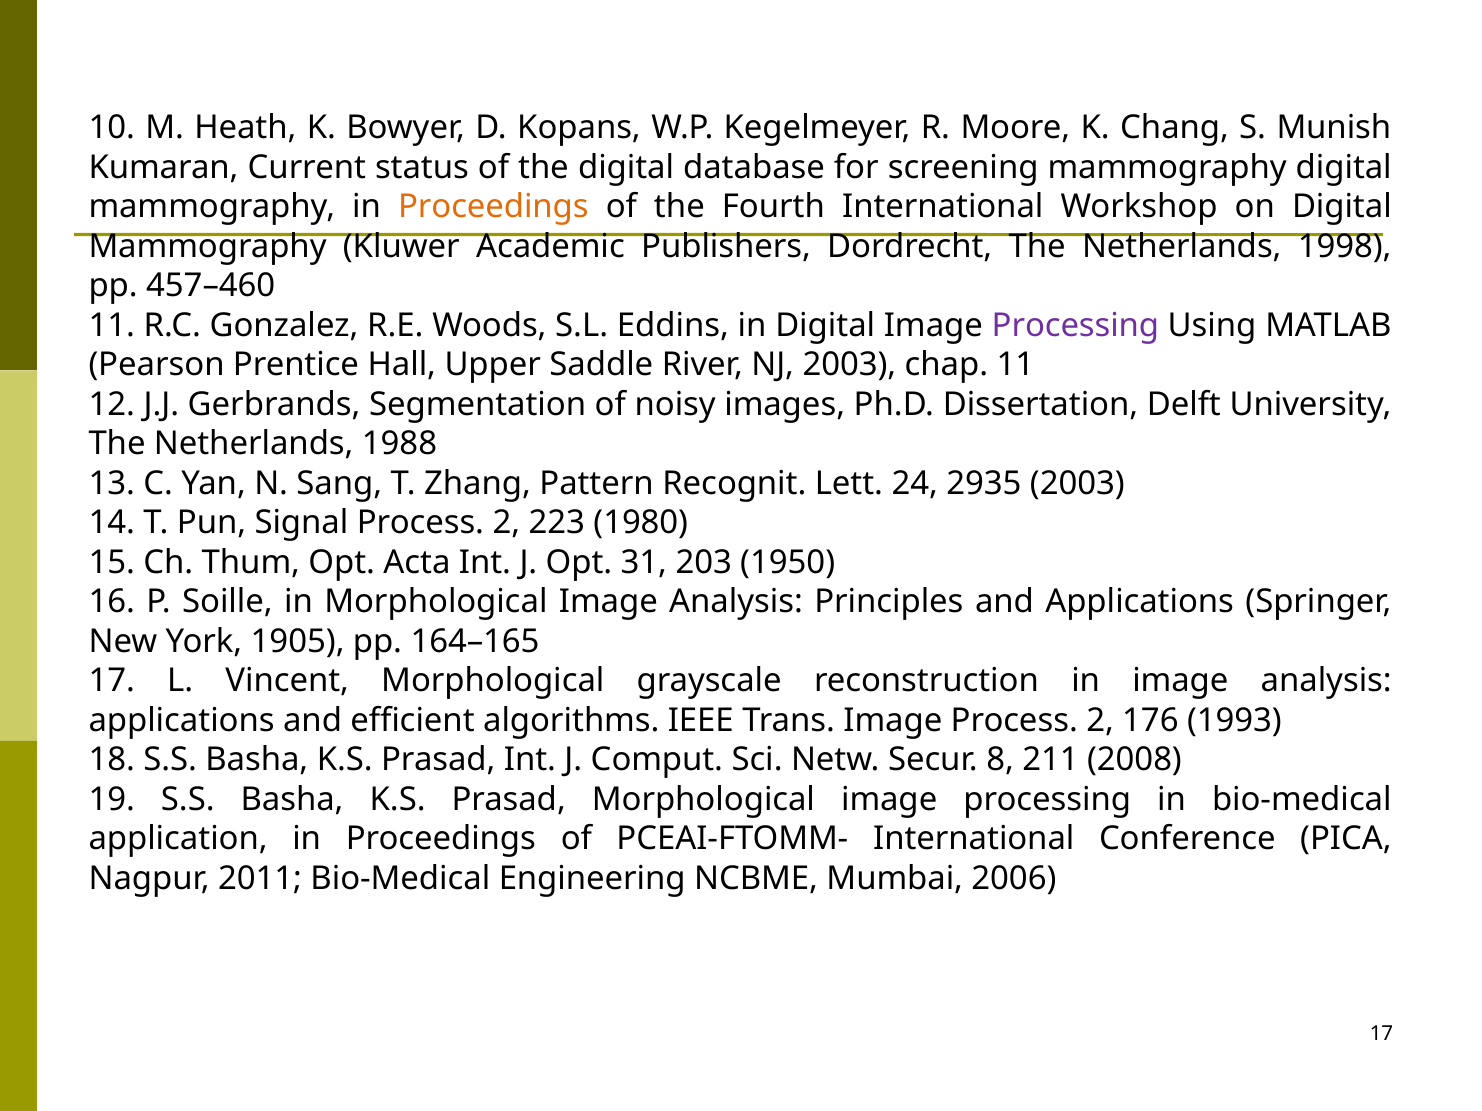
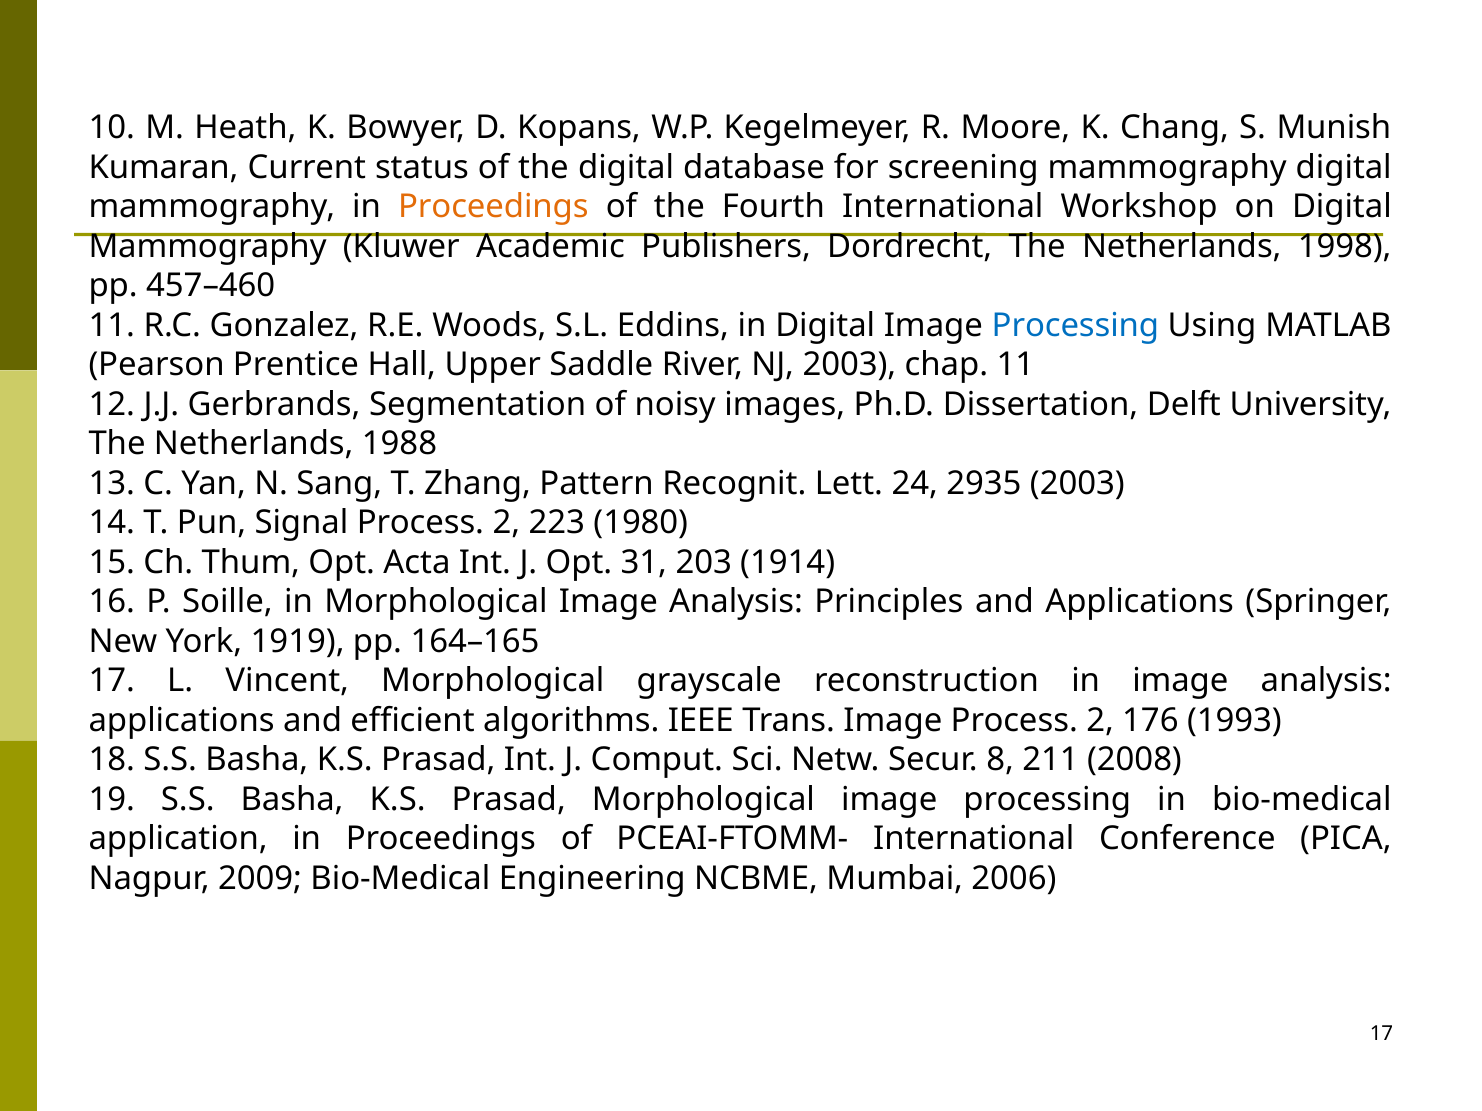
Processing at (1075, 326) colour: purple -> blue
1950: 1950 -> 1914
1905: 1905 -> 1919
2011: 2011 -> 2009
